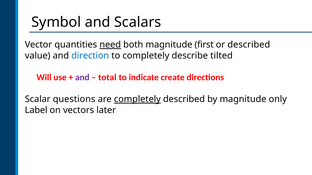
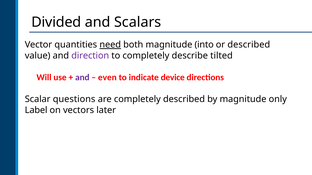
Symbol: Symbol -> Divided
first: first -> into
direction colour: blue -> purple
total: total -> even
create: create -> device
completely at (137, 99) underline: present -> none
